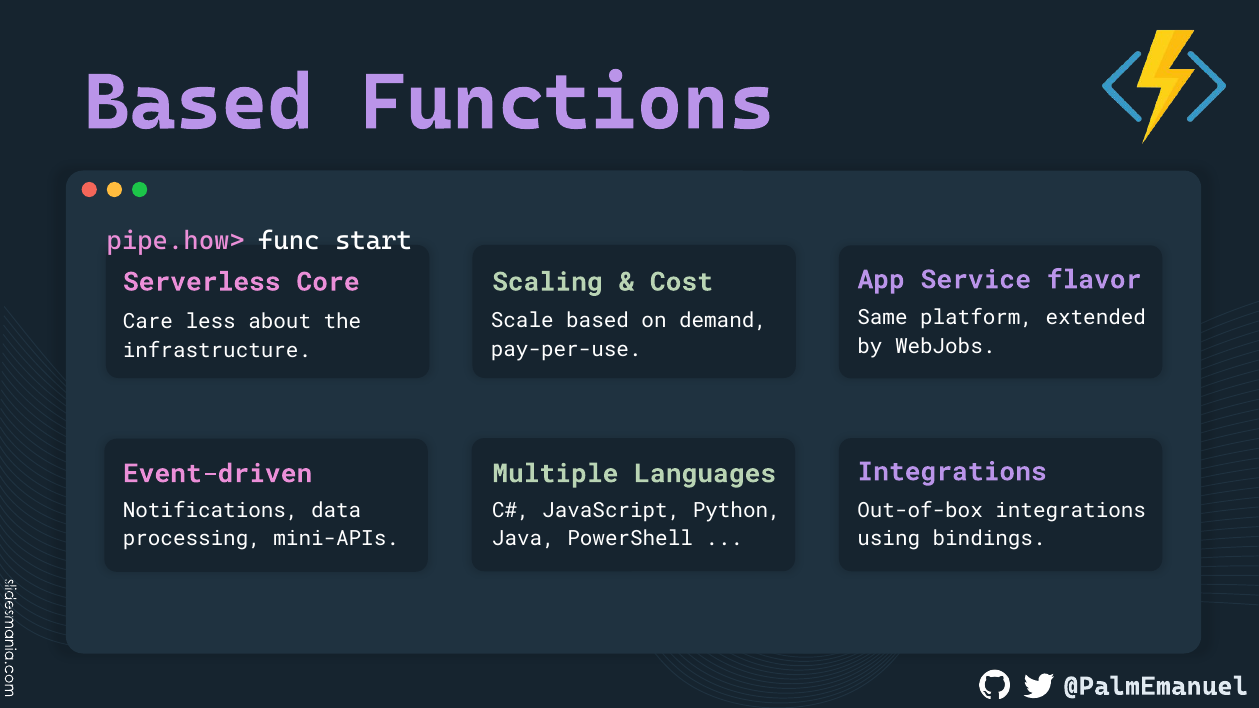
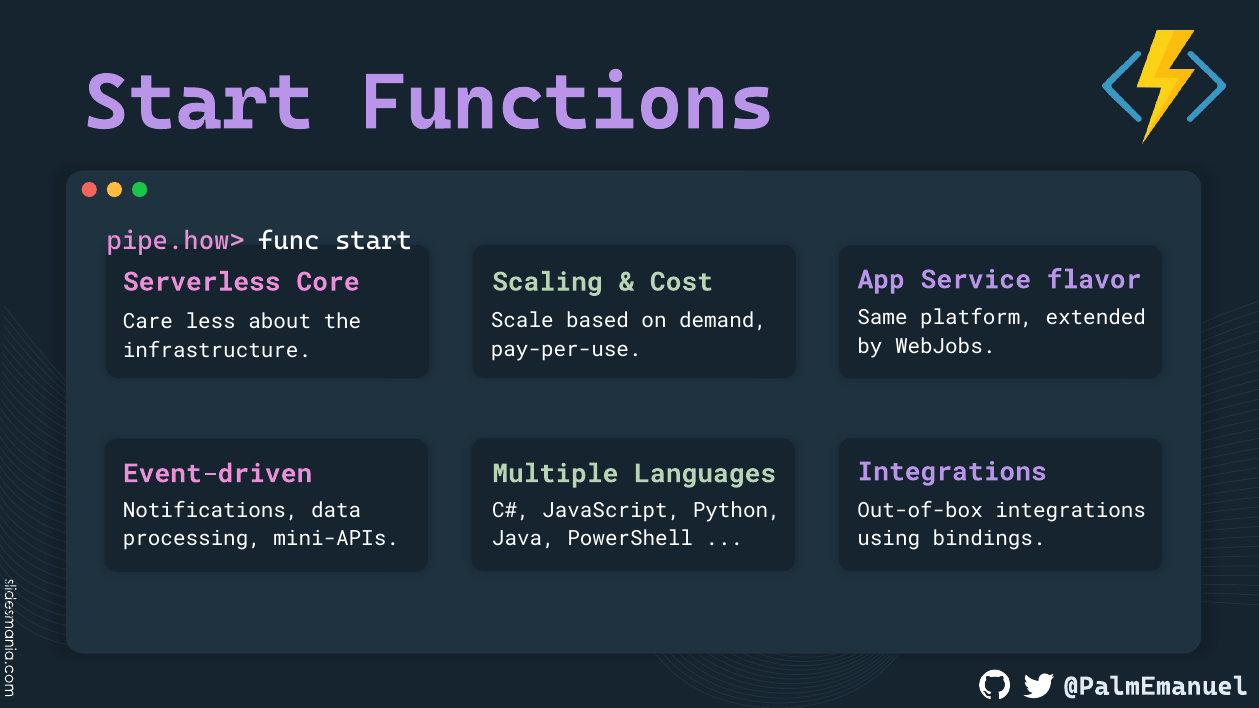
Based at (198, 102): Based -> Start
